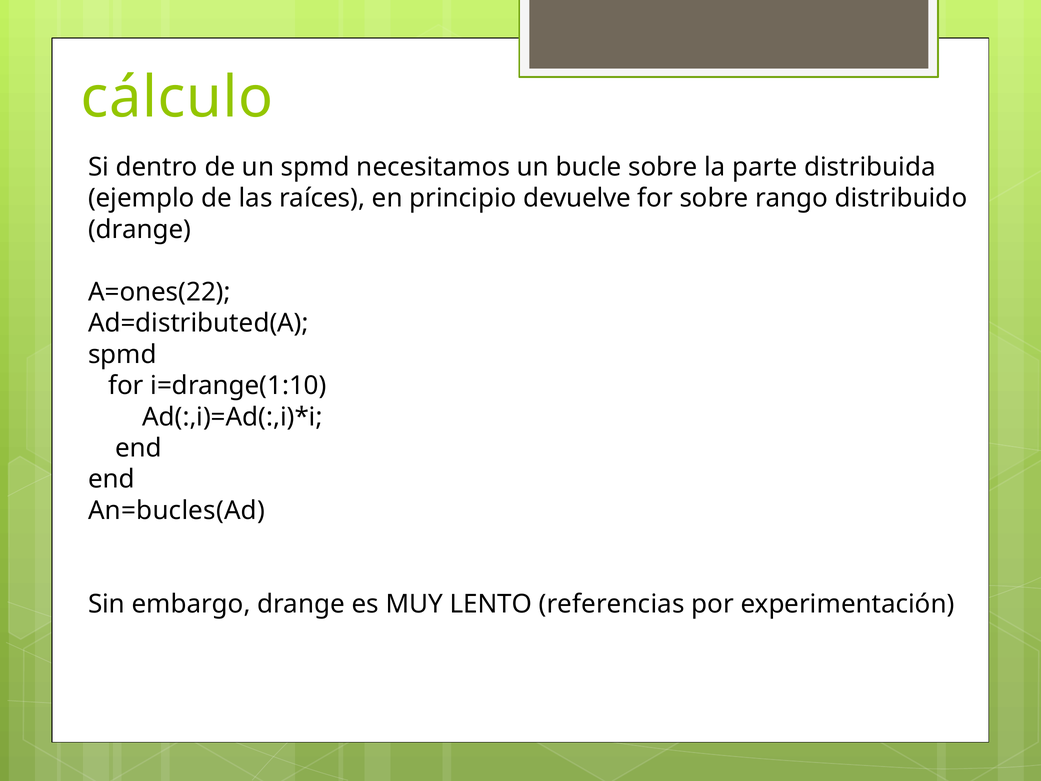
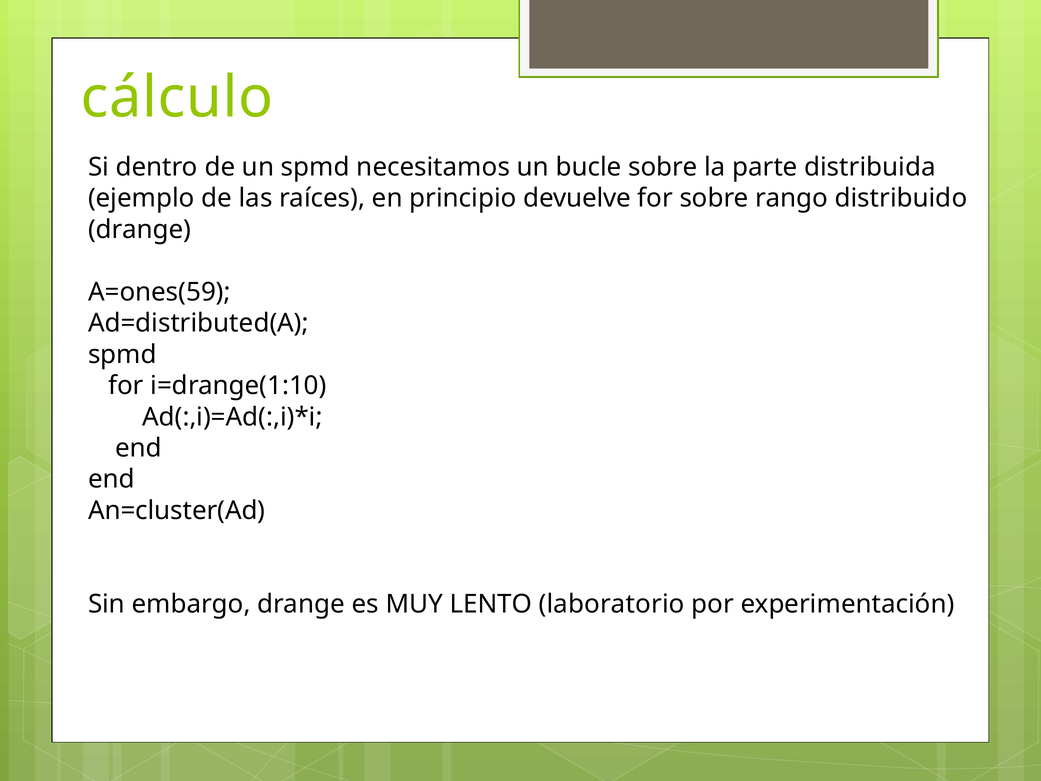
A=ones(22: A=ones(22 -> A=ones(59
An=bucles(Ad: An=bucles(Ad -> An=cluster(Ad
referencias: referencias -> laboratorio
